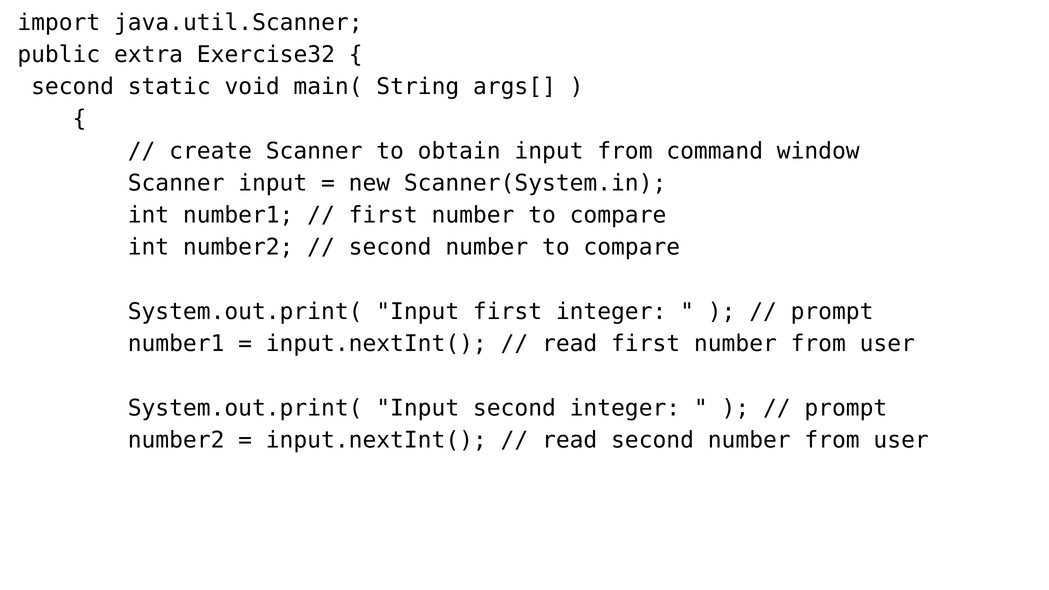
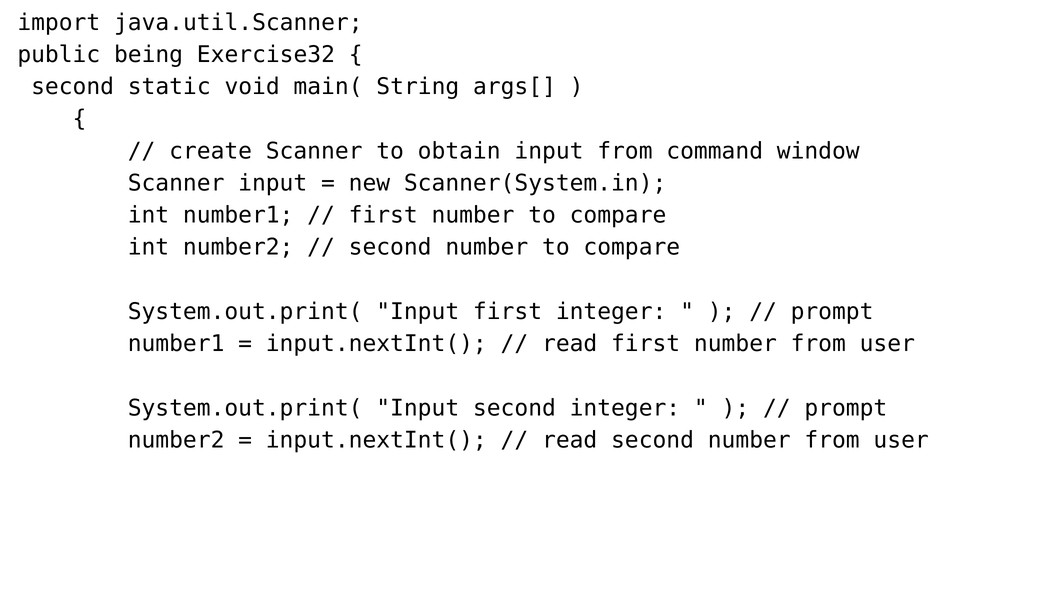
extra: extra -> being
